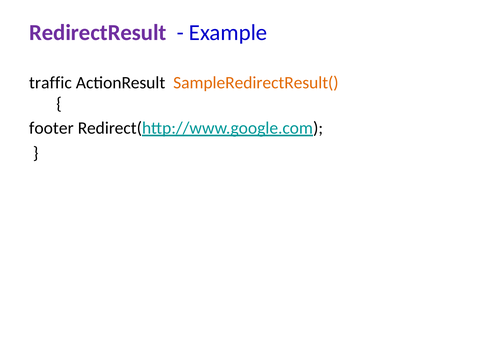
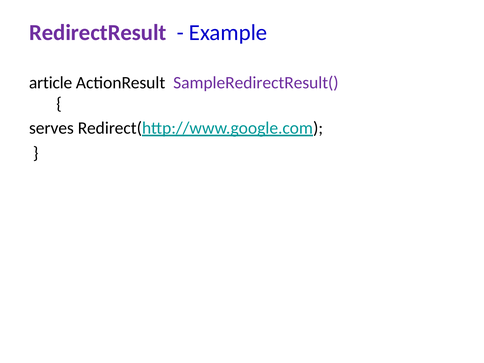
traffic: traffic -> article
SampleRedirectResult( colour: orange -> purple
footer: footer -> serves
